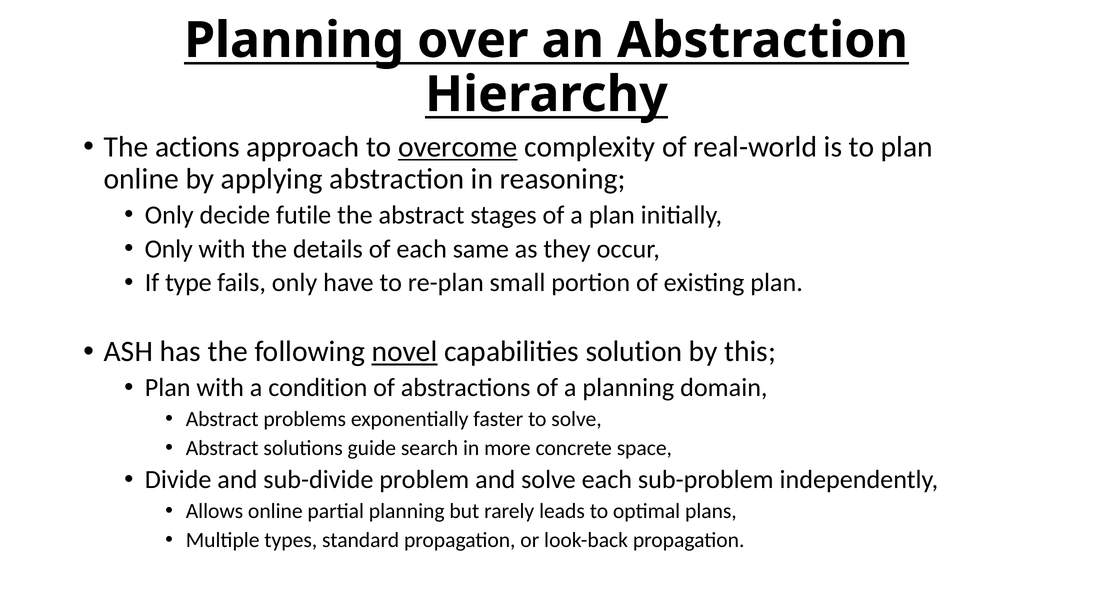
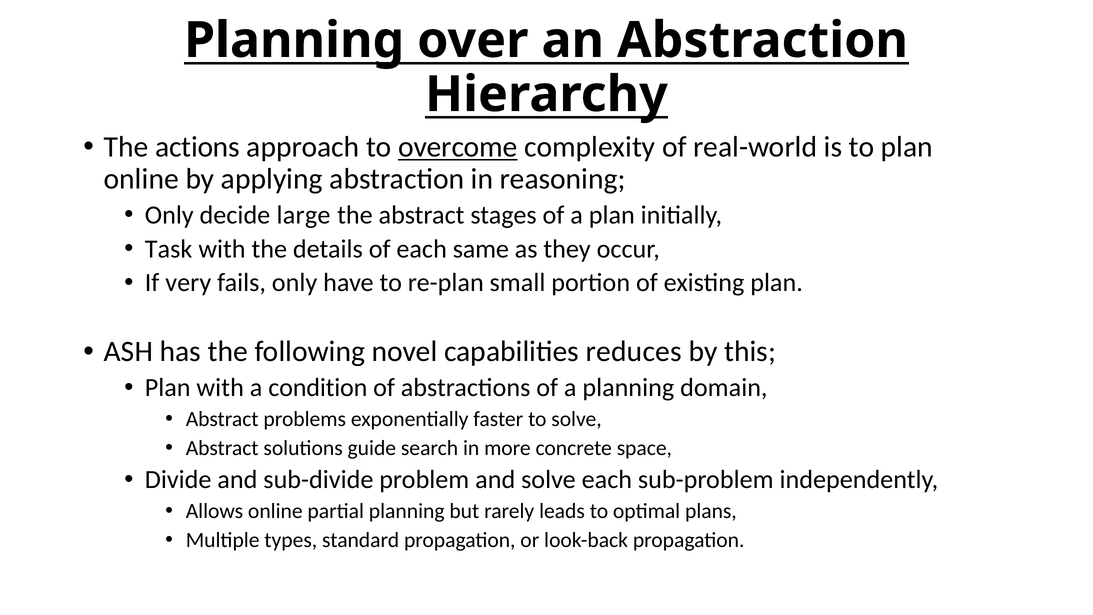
futile: futile -> large
Only at (169, 249): Only -> Task
type: type -> very
novel underline: present -> none
solution: solution -> reduces
